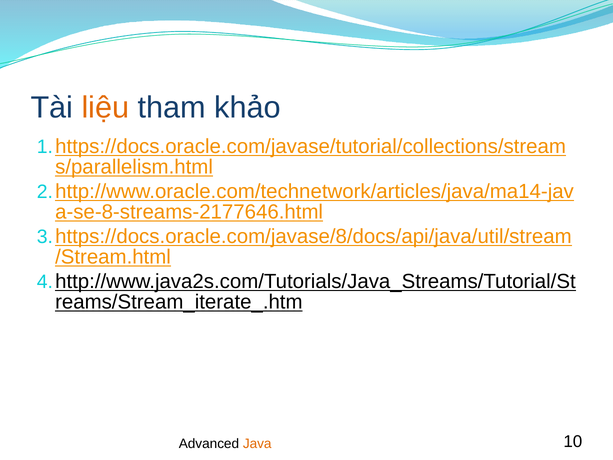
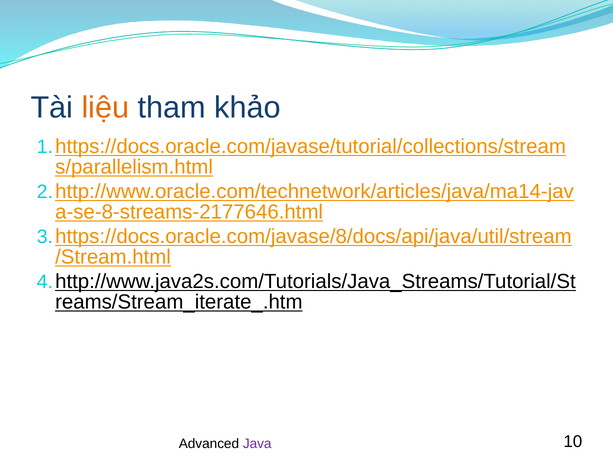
Java colour: orange -> purple
